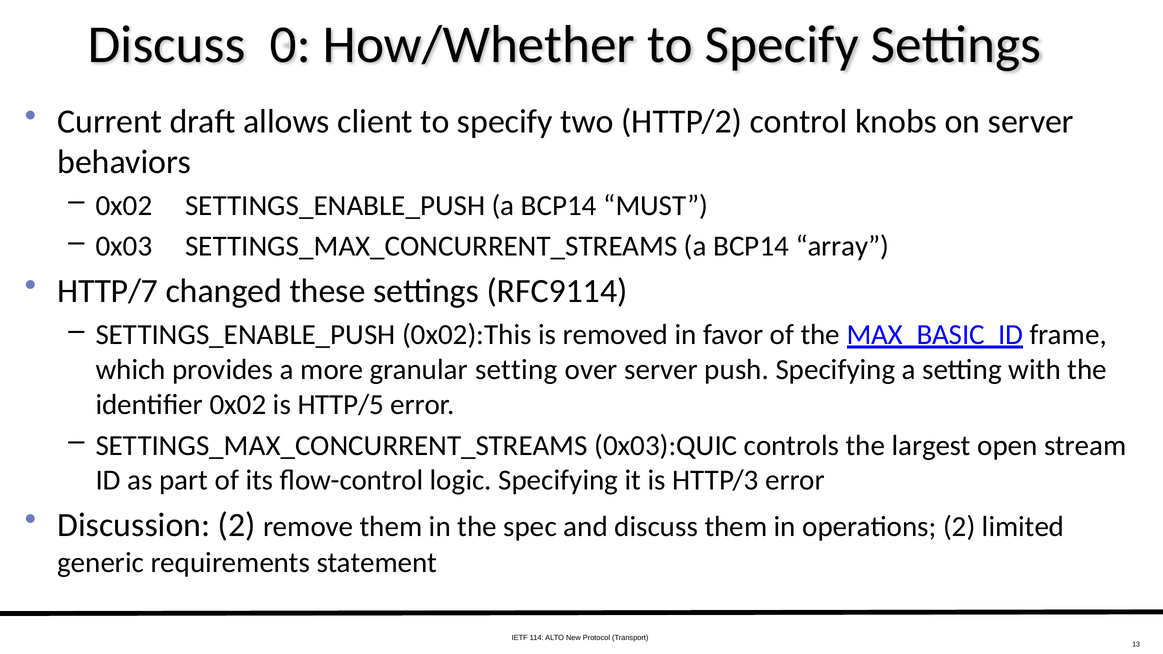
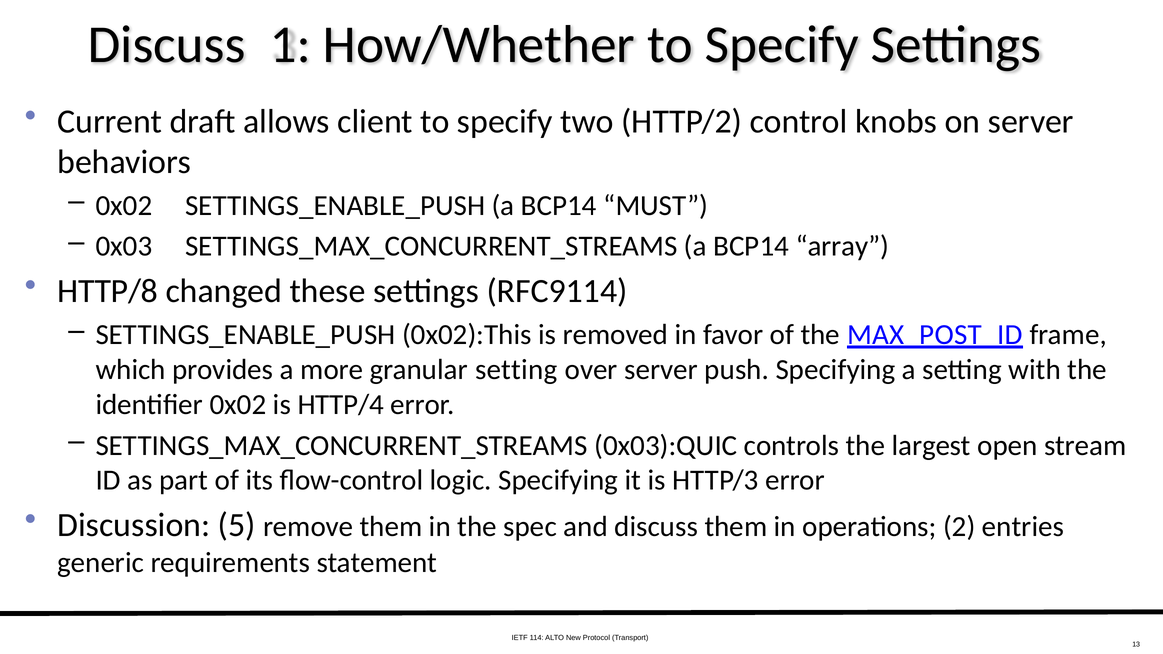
0: 0 -> 1
HTTP/7: HTTP/7 -> HTTP/8
MAX_BASIC_ID: MAX_BASIC_ID -> MAX_POST_ID
HTTP/5: HTTP/5 -> HTTP/4
Discussion 2: 2 -> 5
limited: limited -> entries
